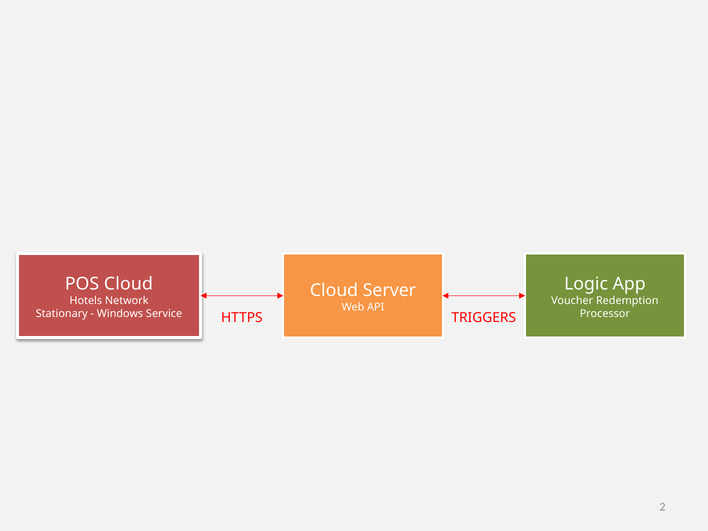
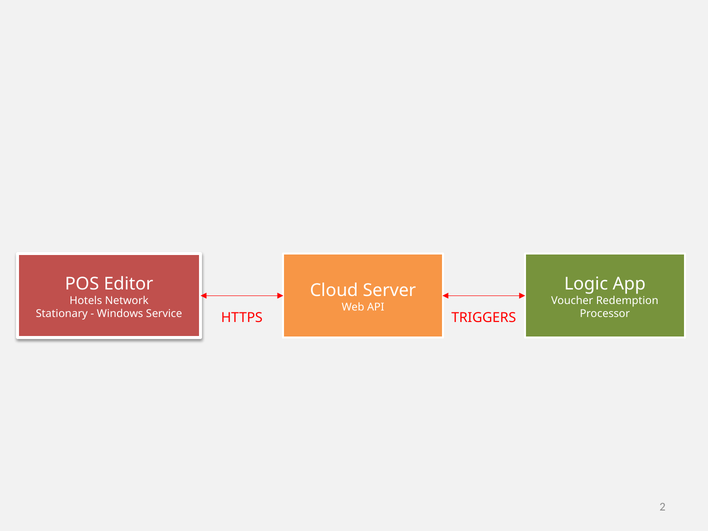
POS Cloud: Cloud -> Editor
